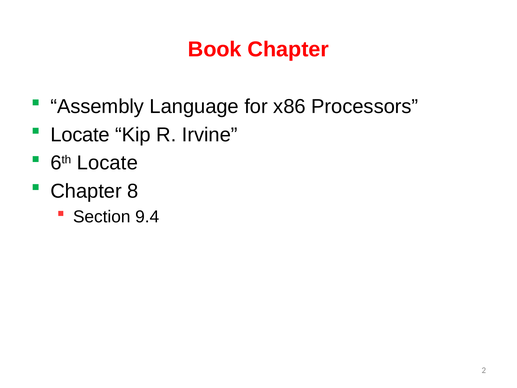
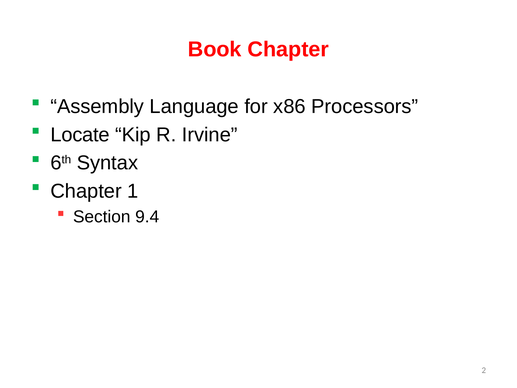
6th Locate: Locate -> Syntax
8: 8 -> 1
